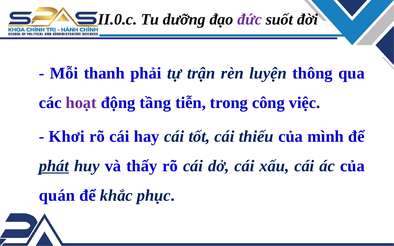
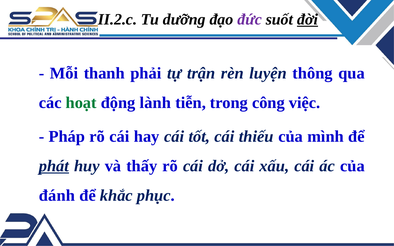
II.0.c: II.0.c -> II.2.c
đời underline: none -> present
hoạt colour: purple -> green
tầng: tầng -> lành
Khơi: Khơi -> Pháp
quán: quán -> đánh
